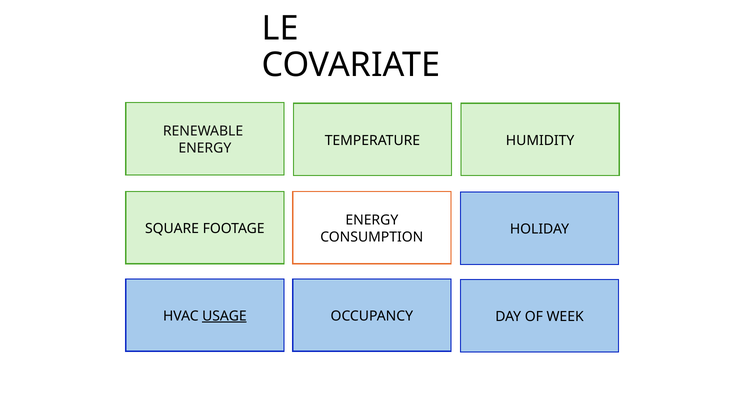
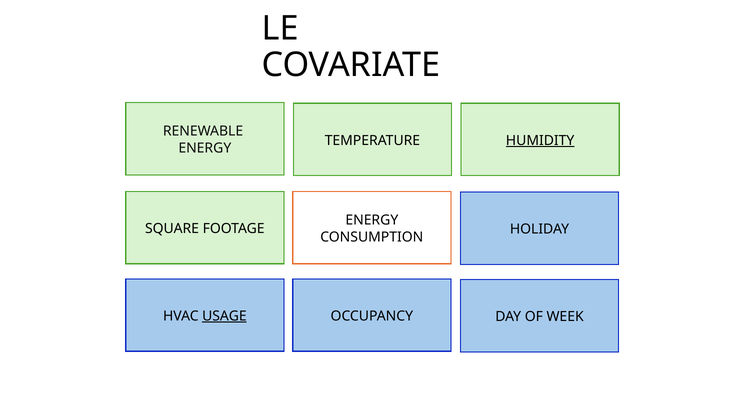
HUMIDITY underline: none -> present
